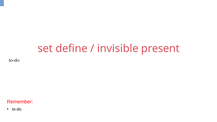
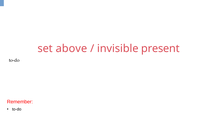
define: define -> above
